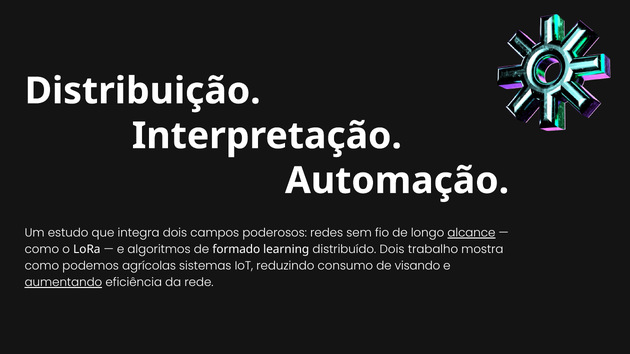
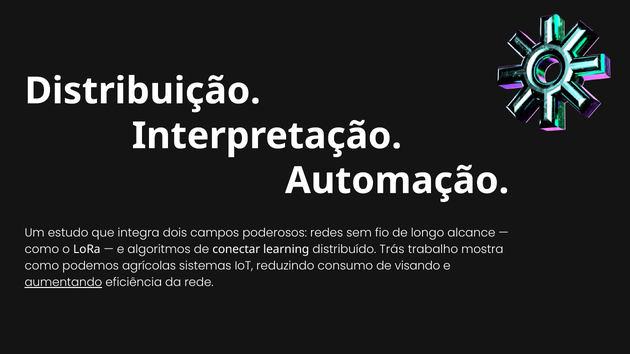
alcance underline: present -> none
formado: formado -> conectar
distribuído Dois: Dois -> Trás
